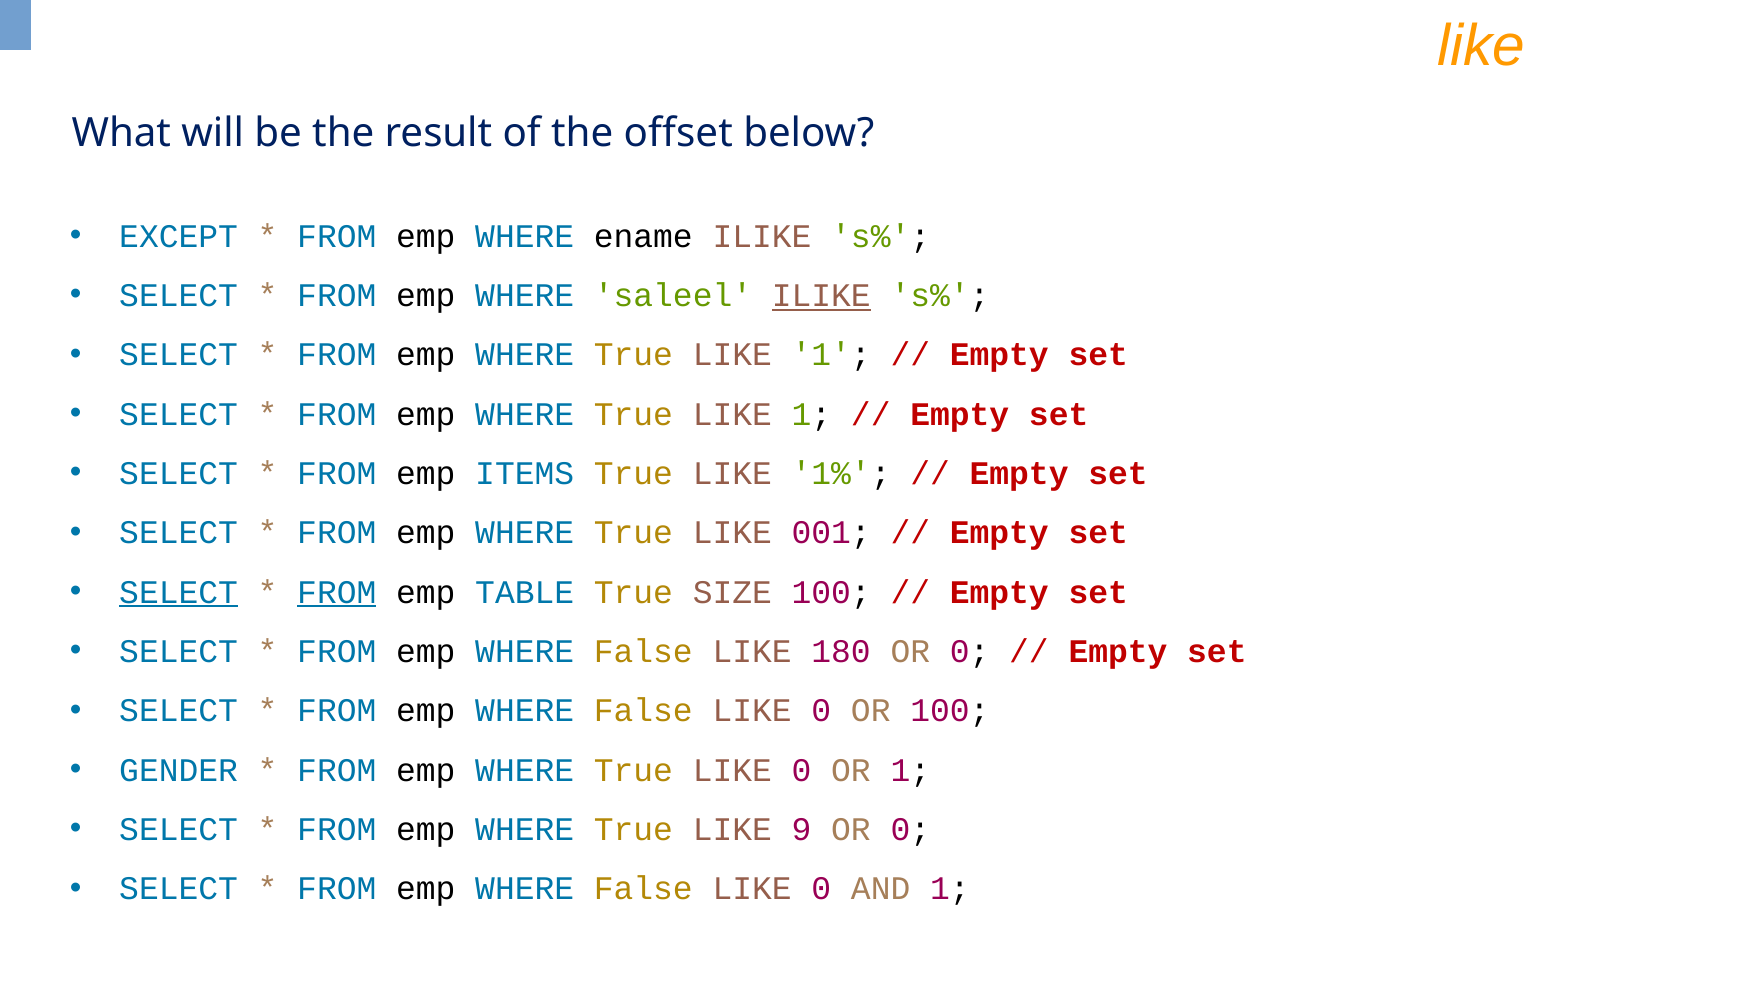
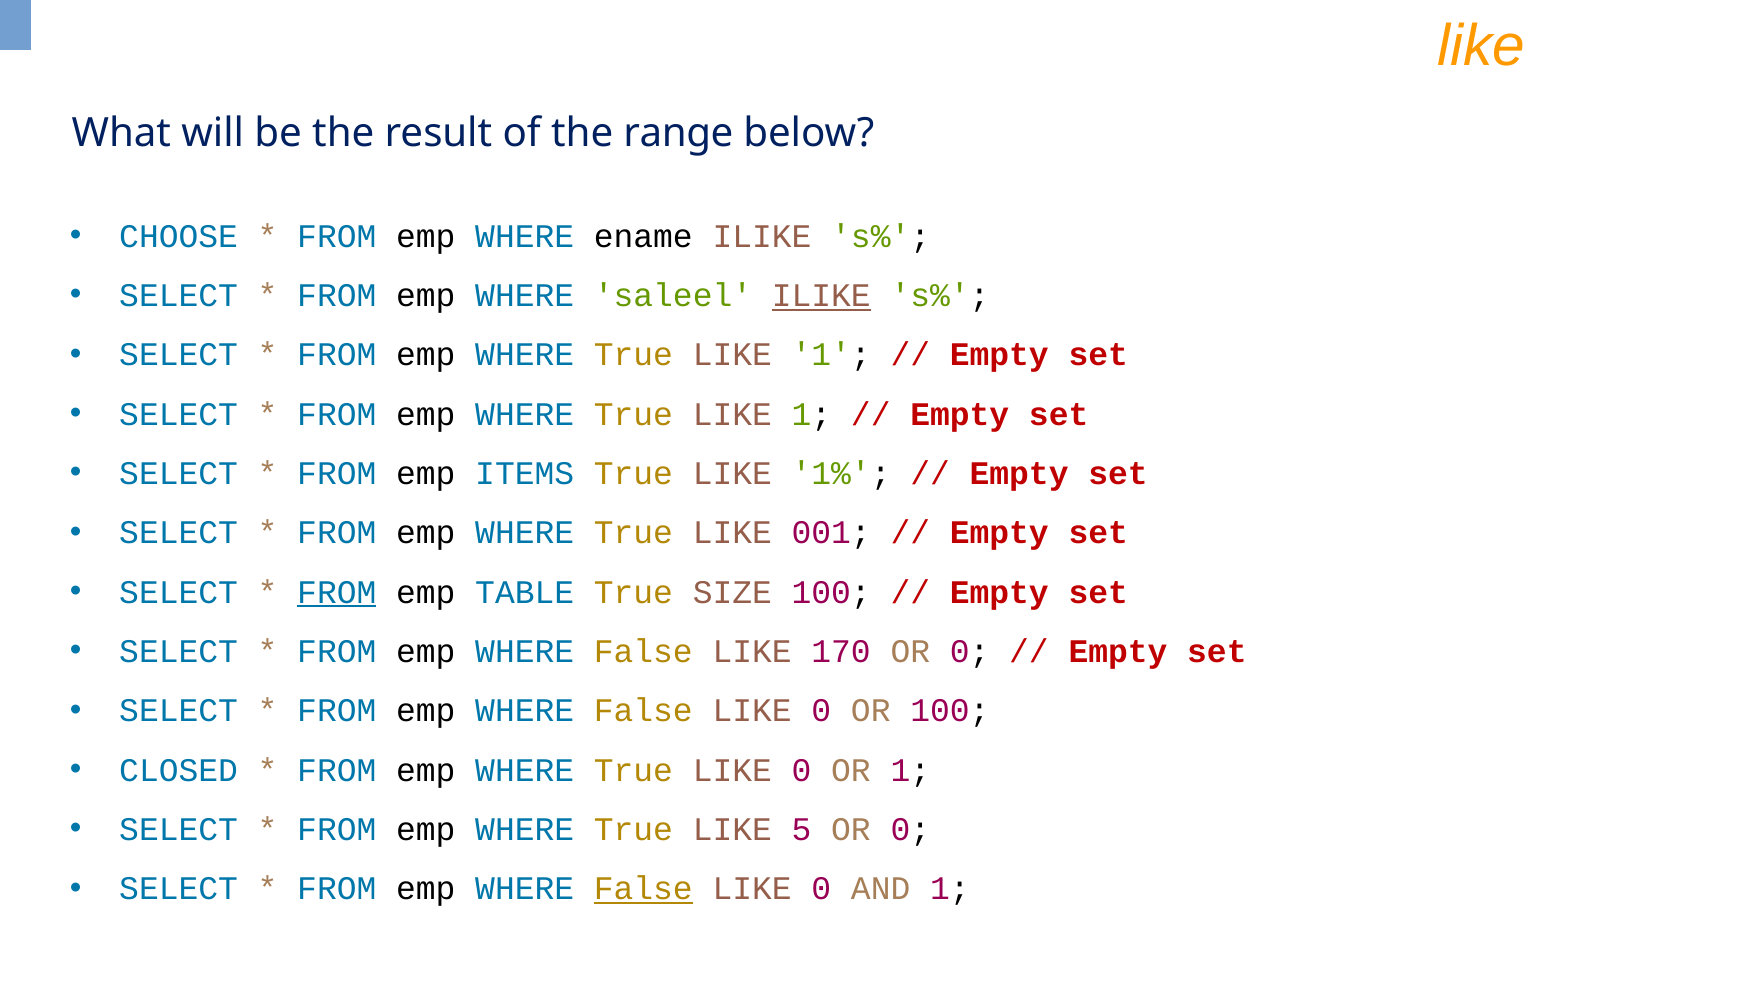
offset: offset -> range
EXCEPT: EXCEPT -> CHOOSE
SELECT at (179, 592) underline: present -> none
180: 180 -> 170
GENDER: GENDER -> CLOSED
9: 9 -> 5
False at (643, 889) underline: none -> present
